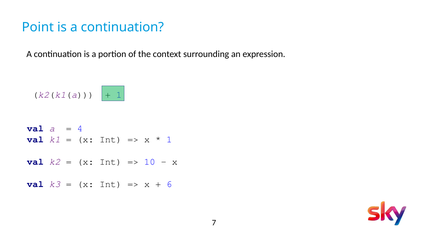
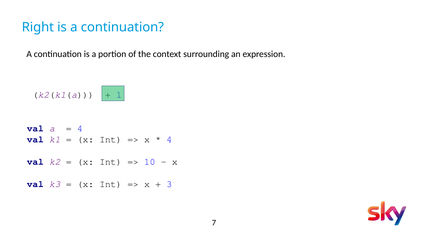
Point: Point -> Right
1 at (169, 139): 1 -> 4
6: 6 -> 3
